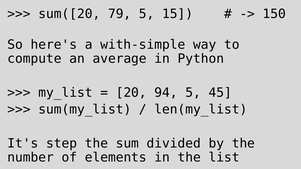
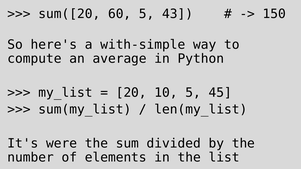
79: 79 -> 60
15: 15 -> 43
94: 94 -> 10
step: step -> were
